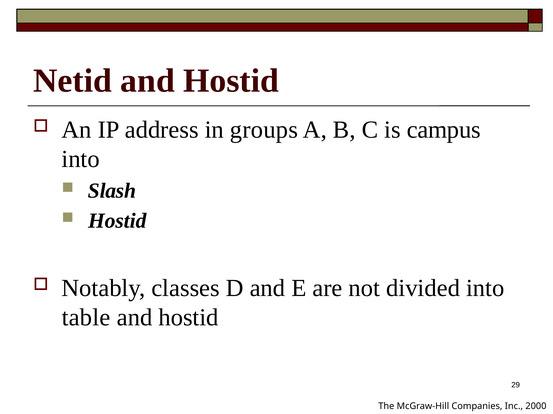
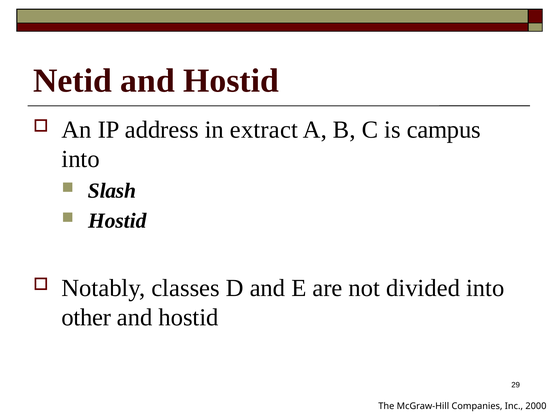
groups: groups -> extract
table: table -> other
